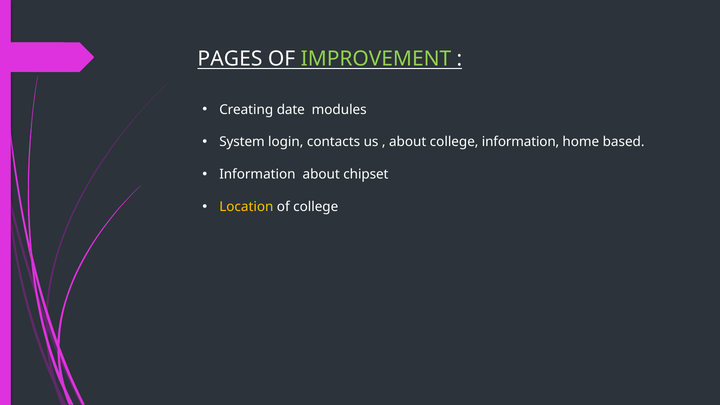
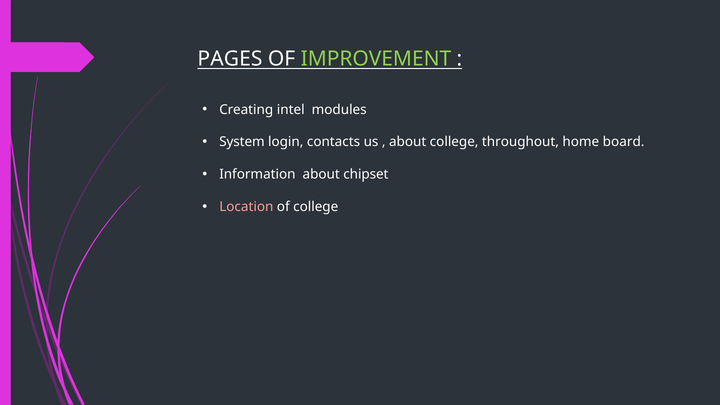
date: date -> intel
college information: information -> throughout
based: based -> board
Location colour: yellow -> pink
